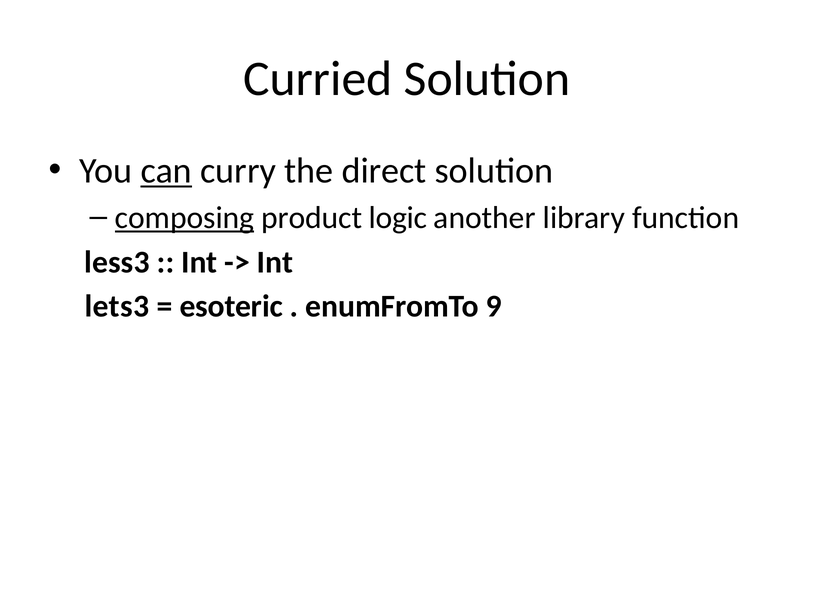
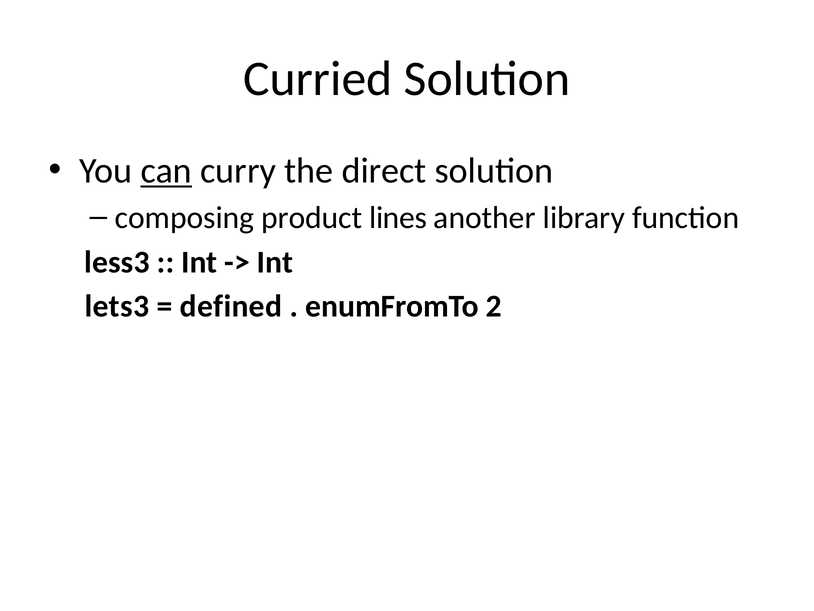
composing underline: present -> none
logic: logic -> lines
esoteric: esoteric -> defined
9: 9 -> 2
